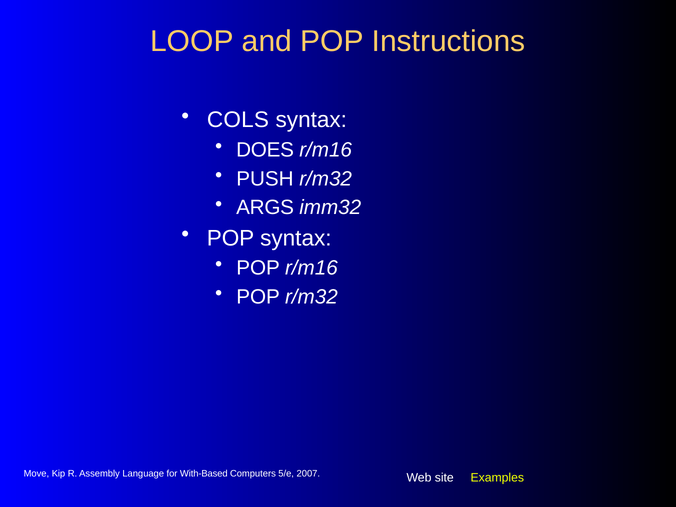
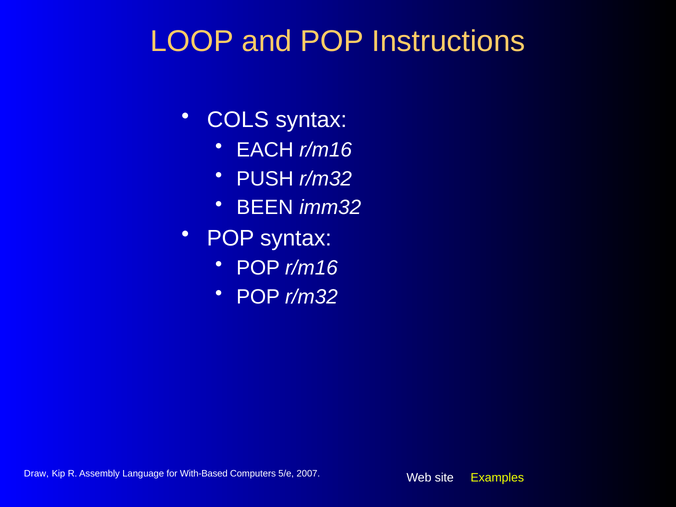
DOES: DOES -> EACH
ARGS: ARGS -> BEEN
Move: Move -> Draw
